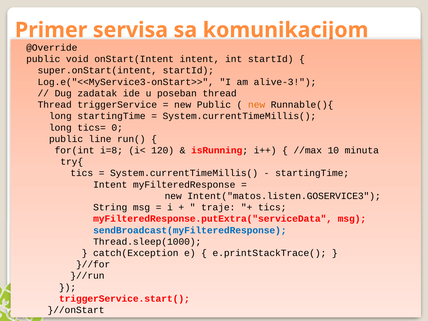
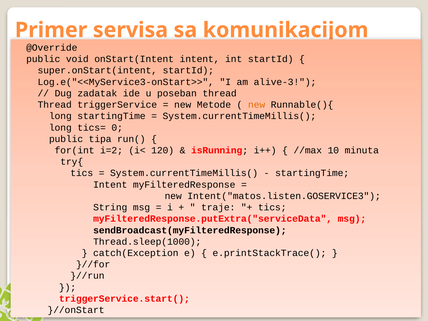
new Public: Public -> Metode
line: line -> tipa
i=8: i=8 -> i=2
sendBroadcast(myFilteredResponse colour: blue -> black
